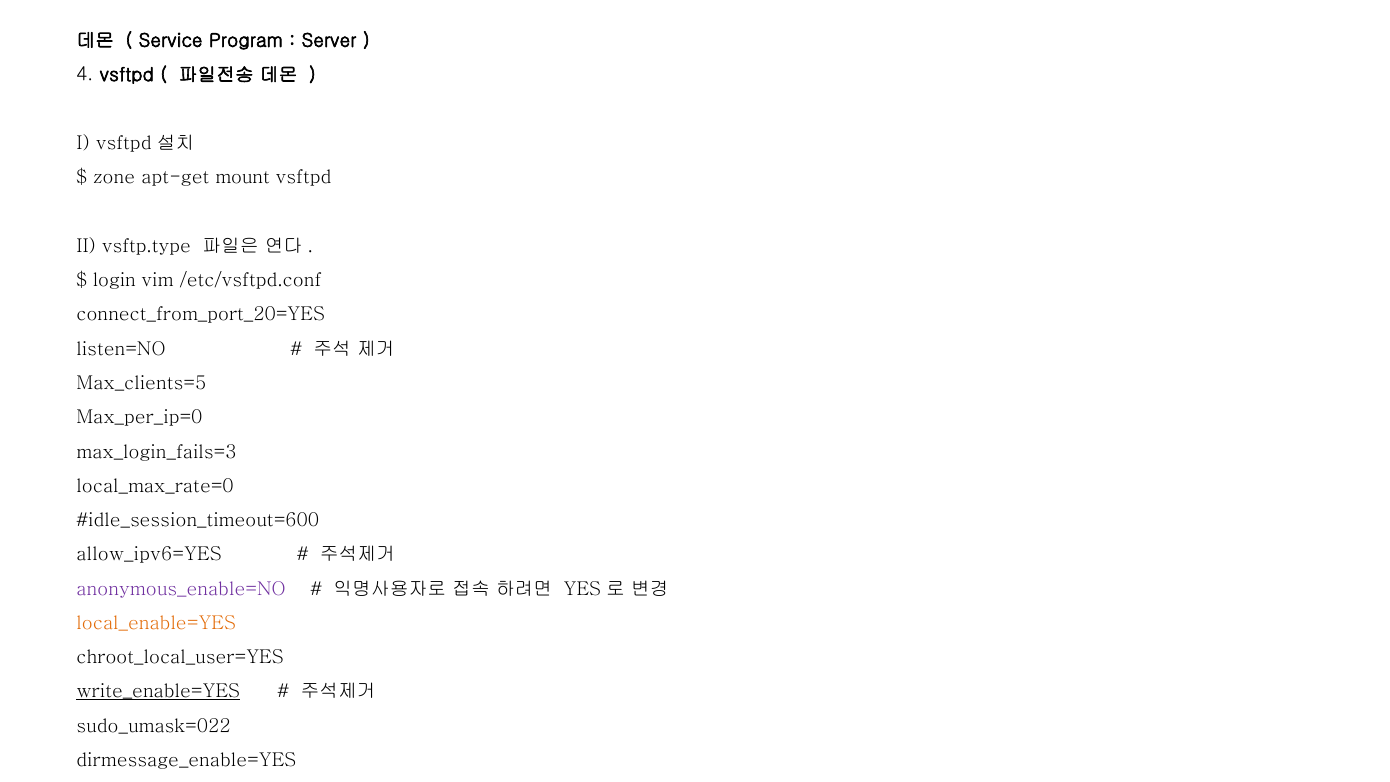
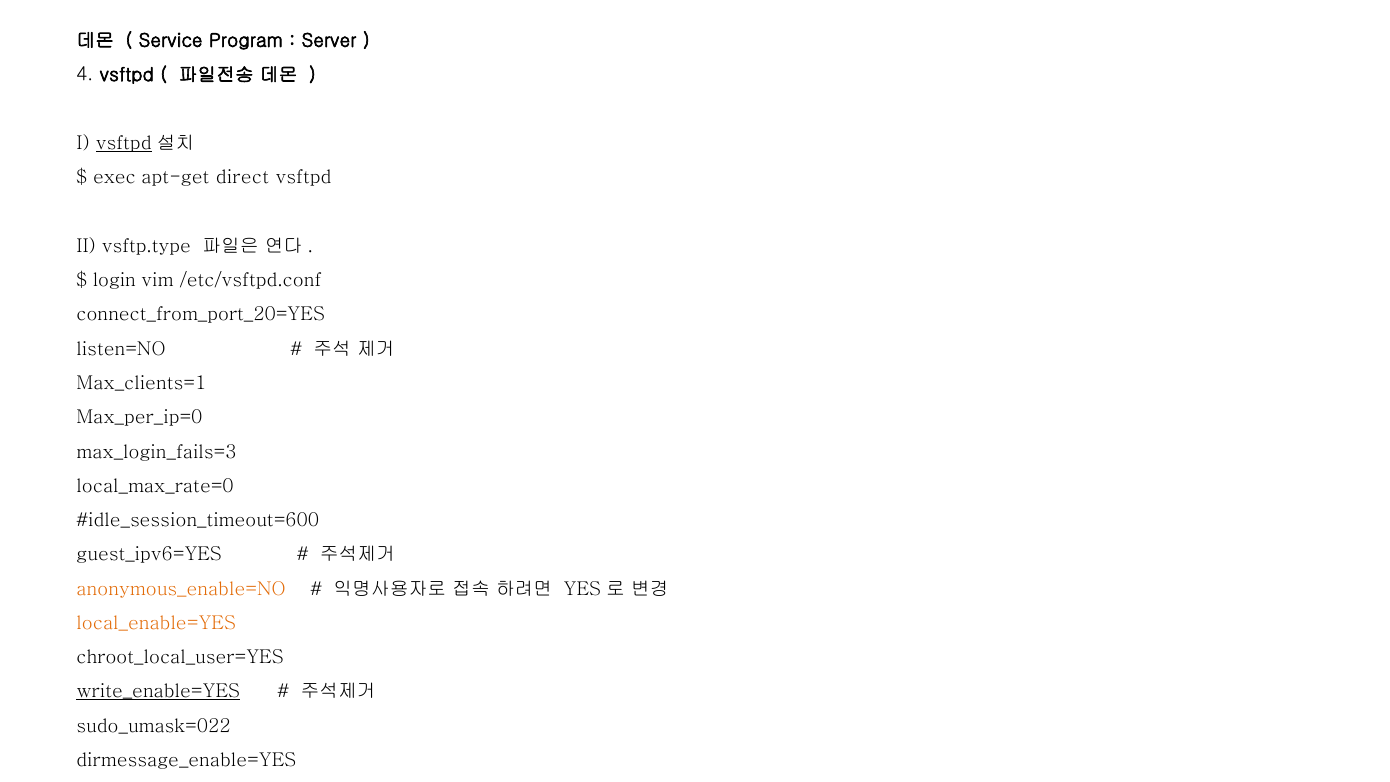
vsftpd at (124, 143) underline: none -> present
zone: zone -> exec
mount: mount -> direct
Max_clients=5: Max_clients=5 -> Max_clients=1
allow_ipv6=YES: allow_ipv6=YES -> guest_ipv6=YES
anonymous_enable=NO colour: purple -> orange
